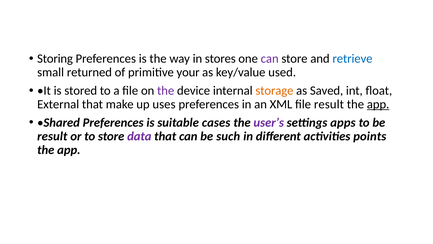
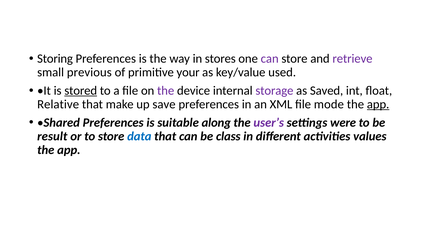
retrieve colour: blue -> purple
returned: returned -> previous
stored underline: none -> present
storage colour: orange -> purple
External: External -> Relative
uses: uses -> save
file result: result -> mode
cases: cases -> along
apps: apps -> were
data colour: purple -> blue
such: such -> class
points: points -> values
